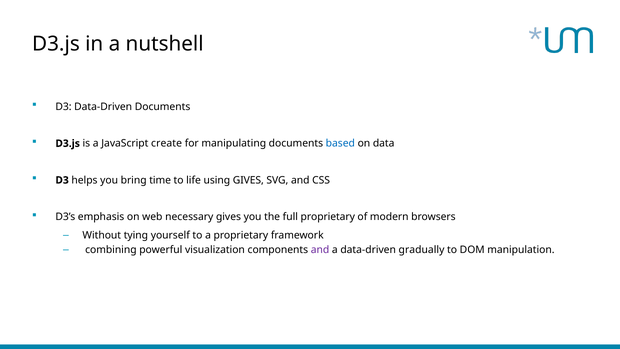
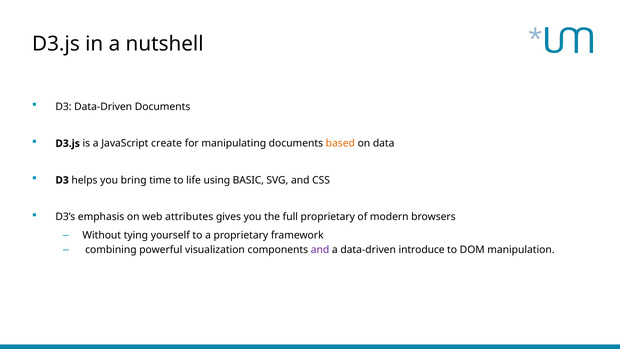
based colour: blue -> orange
using GIVES: GIVES -> BASIC
necessary: necessary -> attributes
gradually: gradually -> introduce
